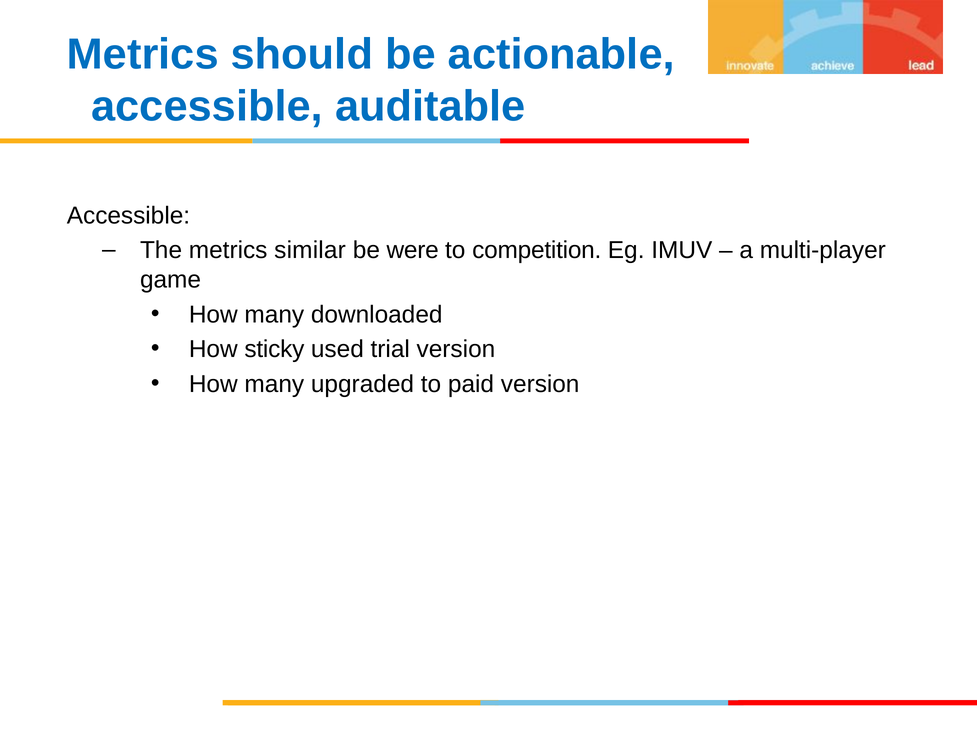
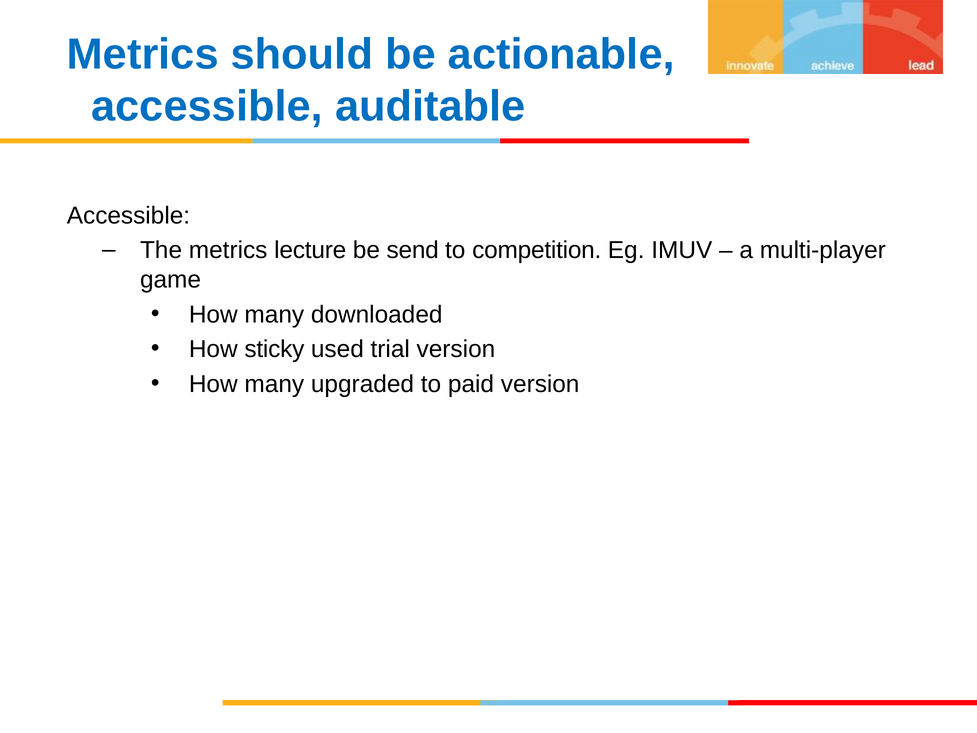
similar: similar -> lecture
were: were -> send
